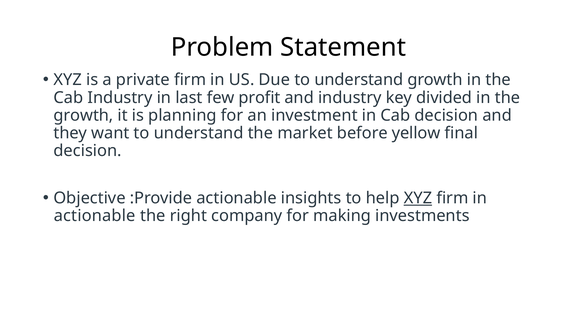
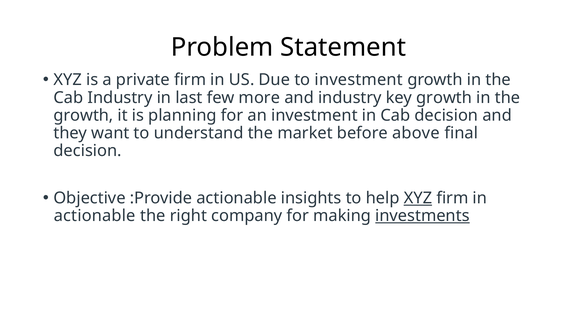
Due to understand: understand -> investment
profit: profit -> more
key divided: divided -> growth
yellow: yellow -> above
investments underline: none -> present
